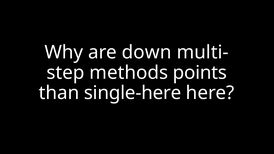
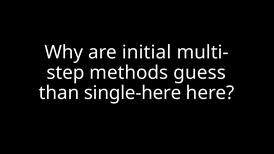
down: down -> initial
points: points -> guess
